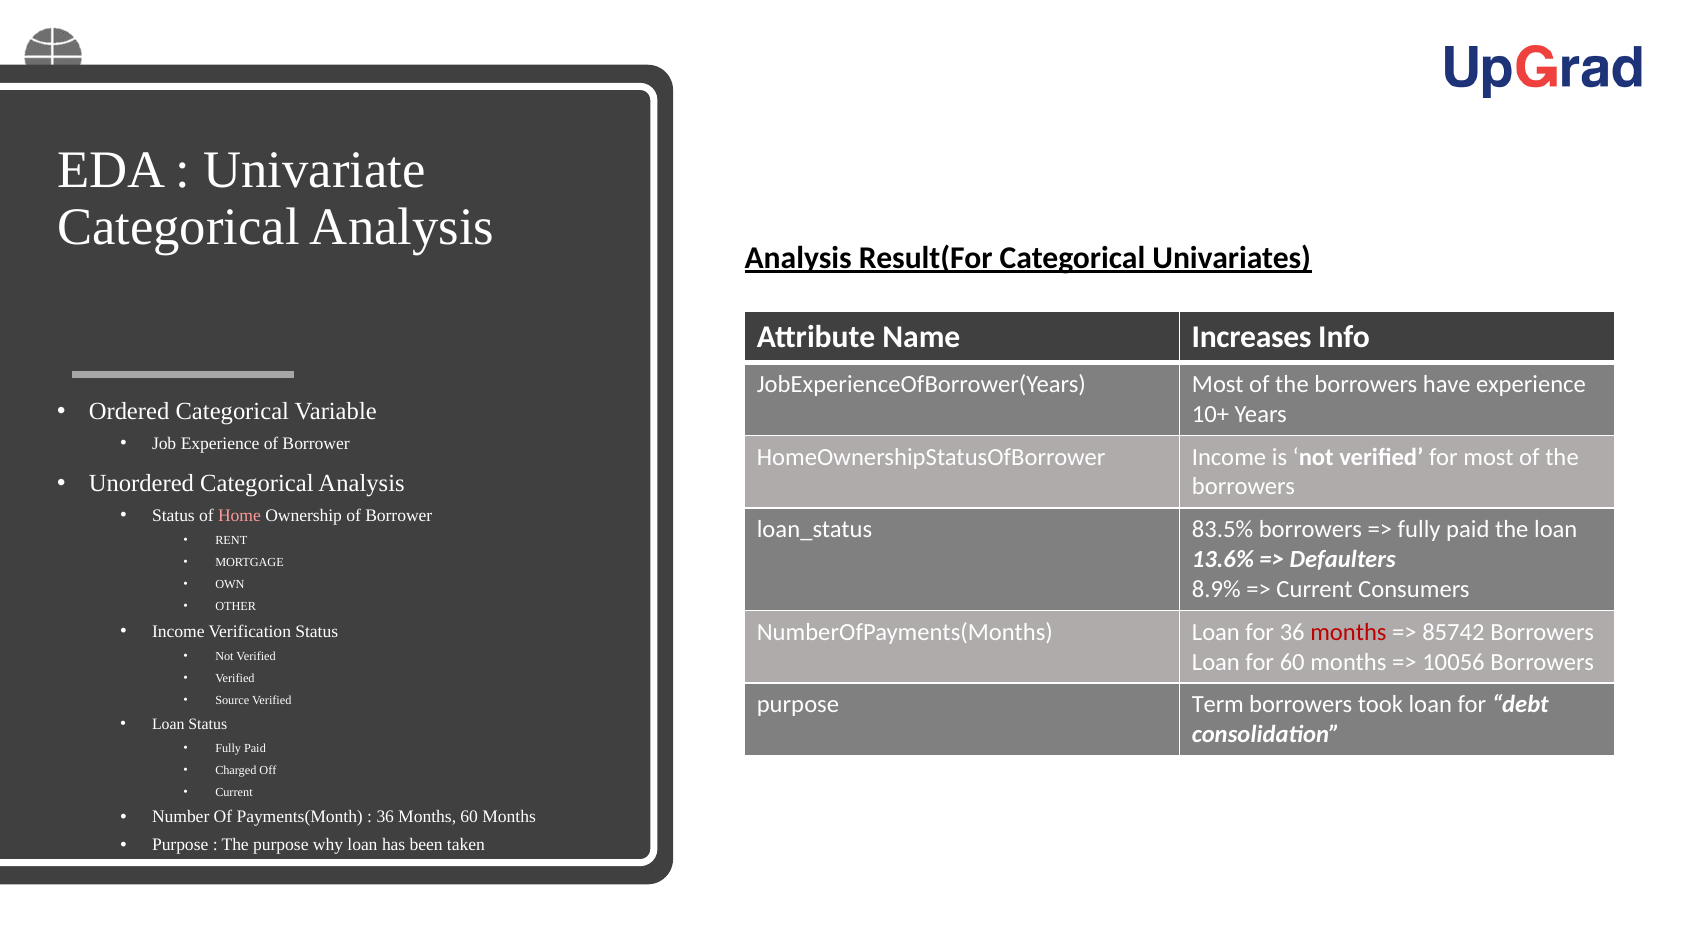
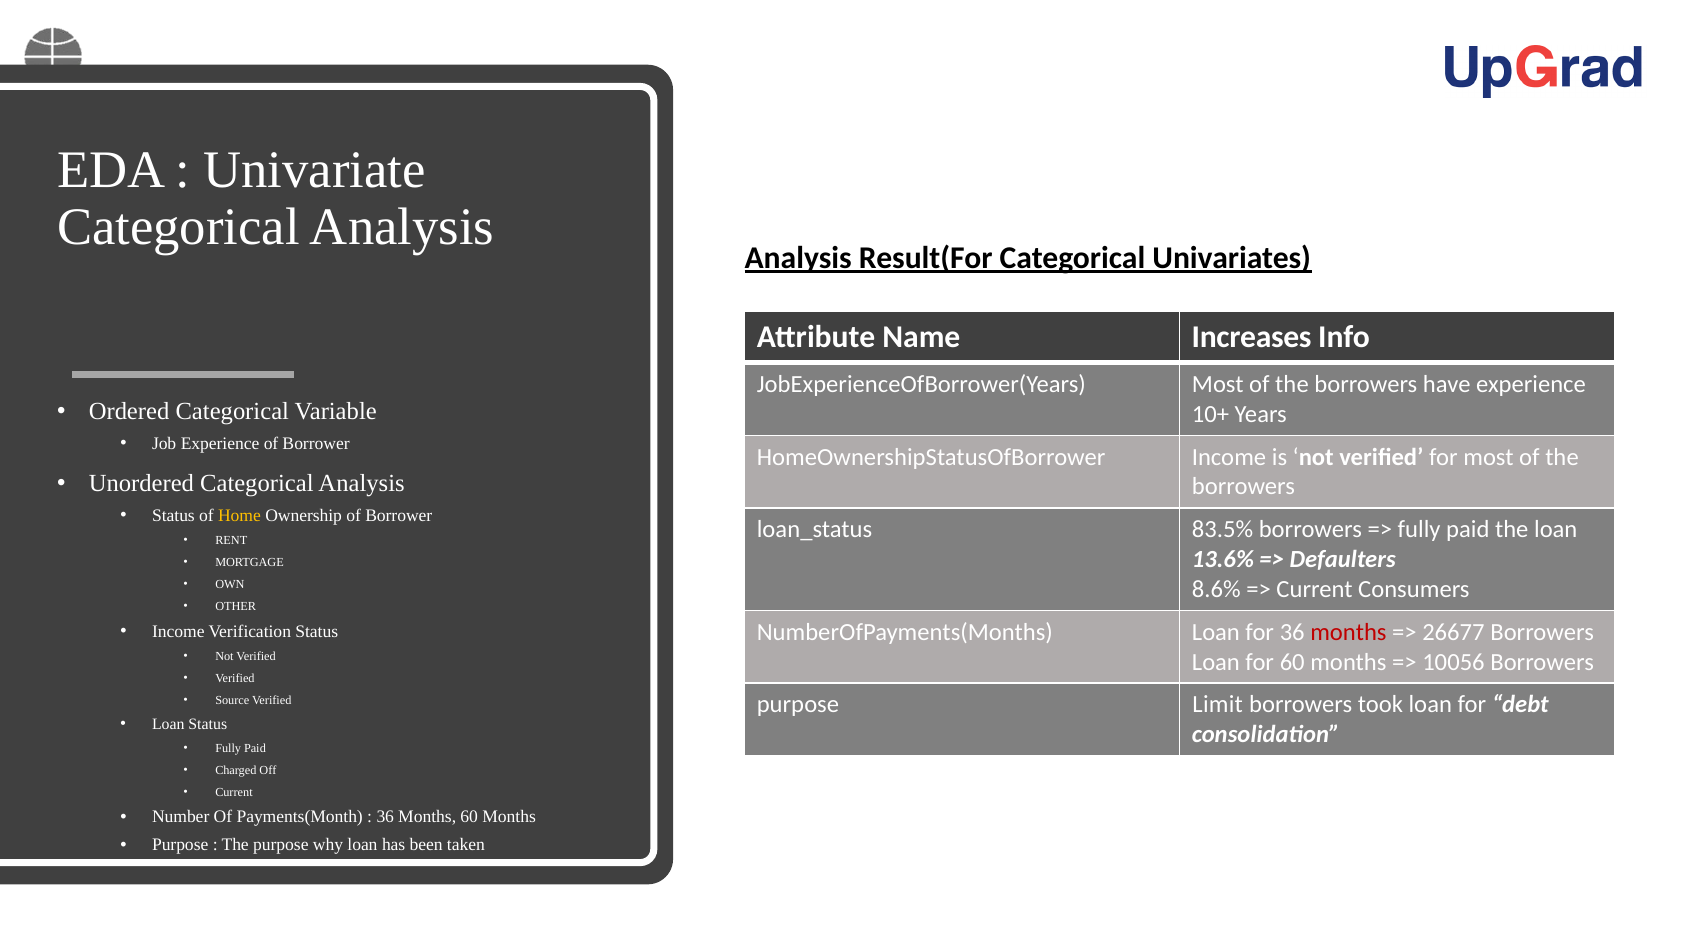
Home colour: pink -> yellow
8.9%: 8.9% -> 8.6%
85742: 85742 -> 26677
Term: Term -> Limit
